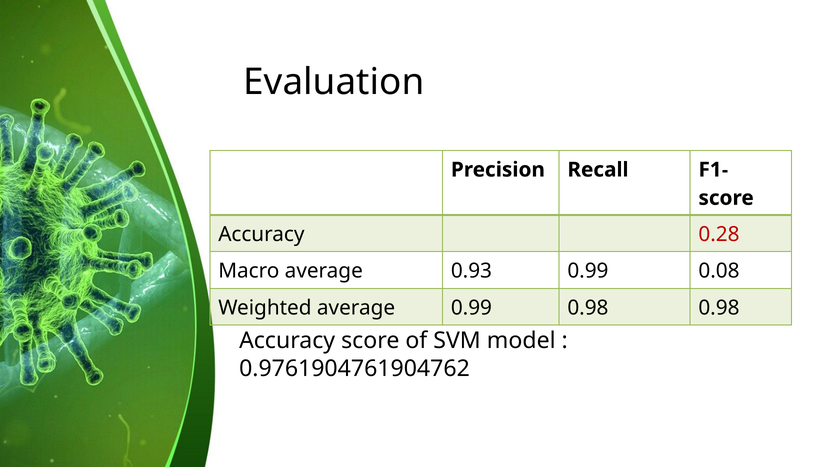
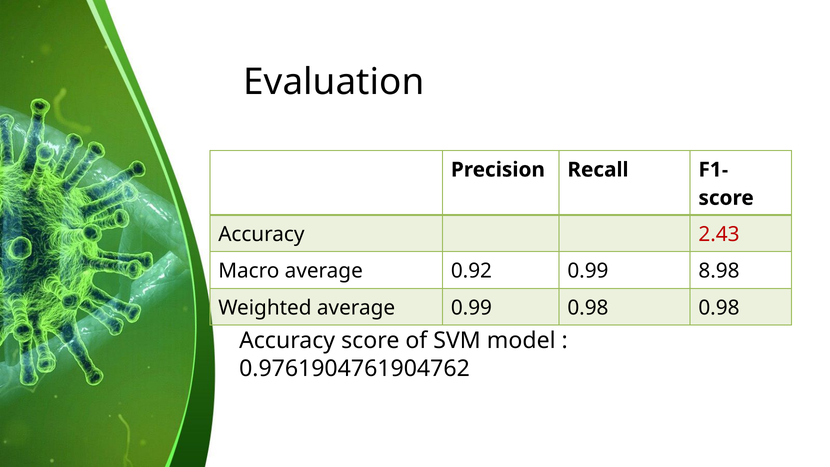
0.28: 0.28 -> 2.43
0.93: 0.93 -> 0.92
0.08: 0.08 -> 8.98
